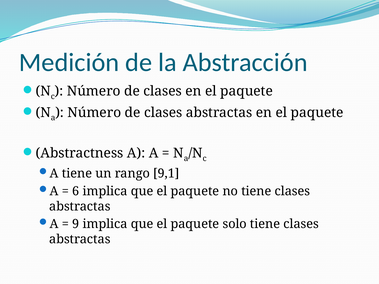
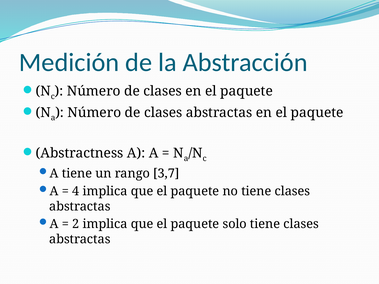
9,1: 9,1 -> 3,7
6: 6 -> 4
9: 9 -> 2
